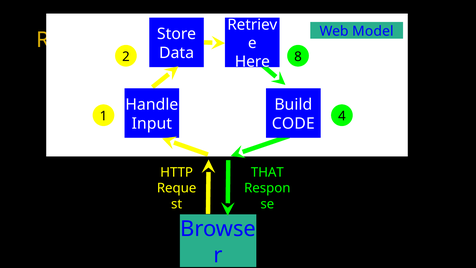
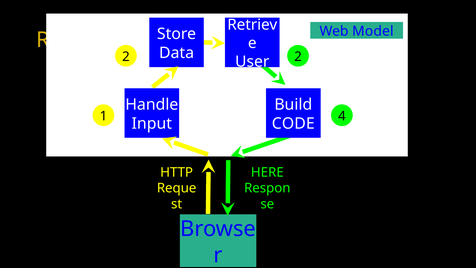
8 at (298, 57): 8 -> 2
Here: Here -> User
THAT: THAT -> HERE
